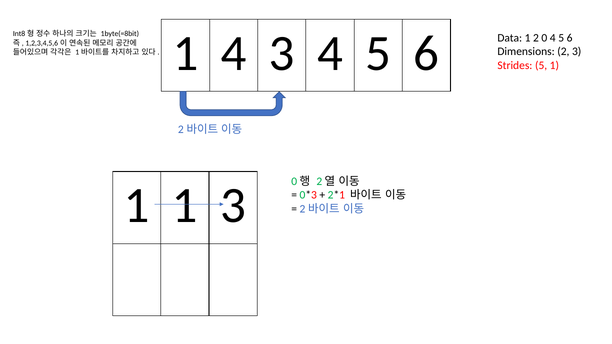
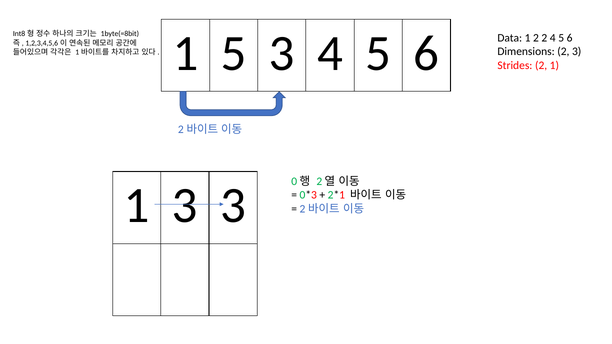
1 4: 4 -> 5
2 0: 0 -> 2
Strides 5: 5 -> 2
1 1: 1 -> 3
